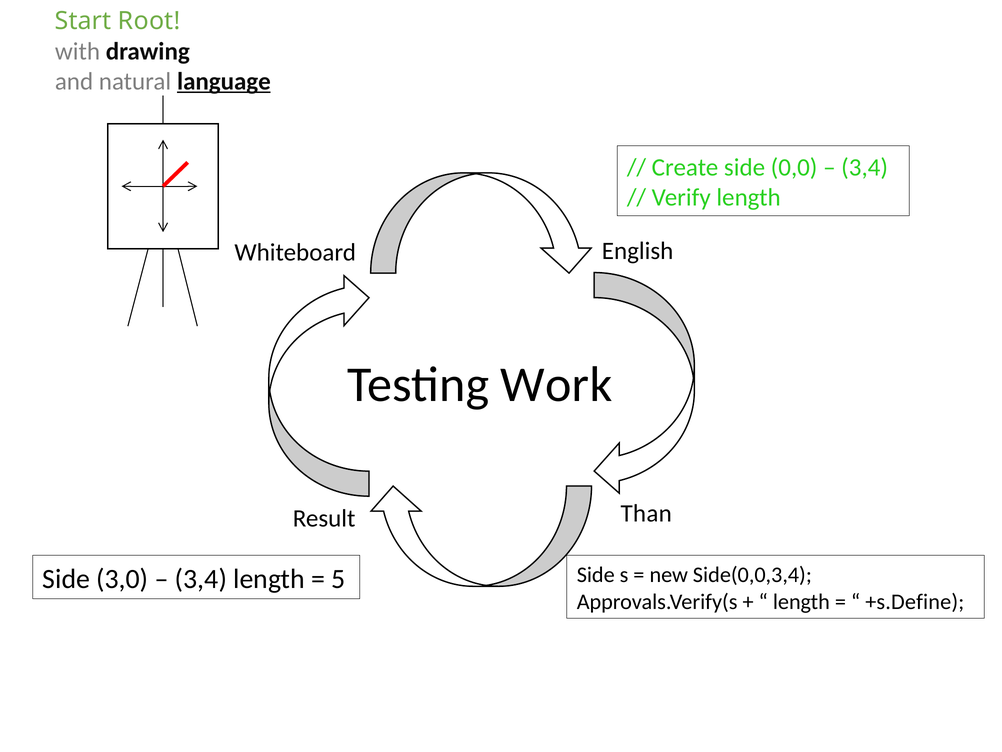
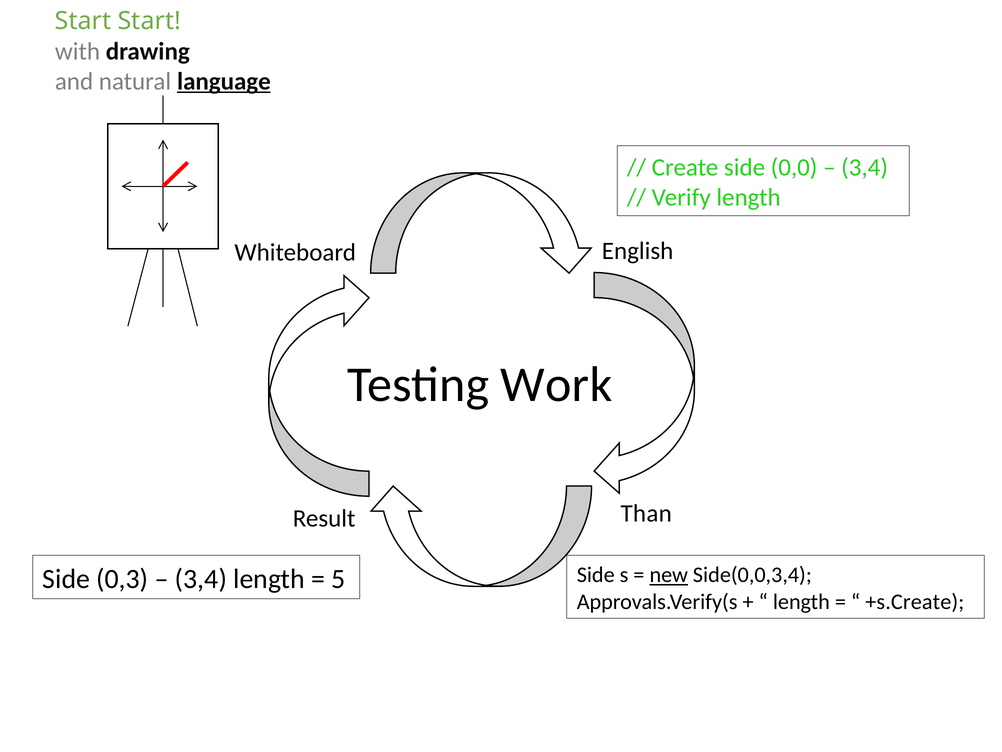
Start Root: Root -> Start
new underline: none -> present
3,0: 3,0 -> 0,3
+s.Define: +s.Define -> +s.Create
